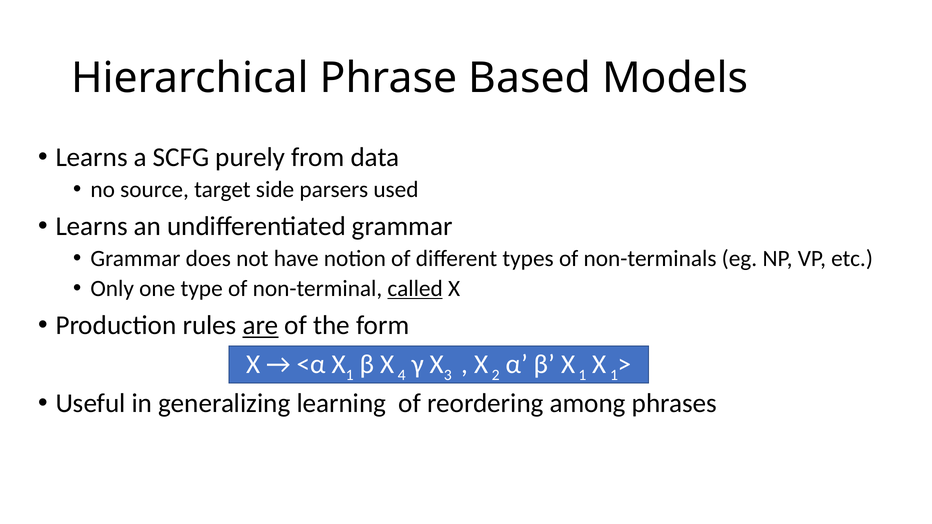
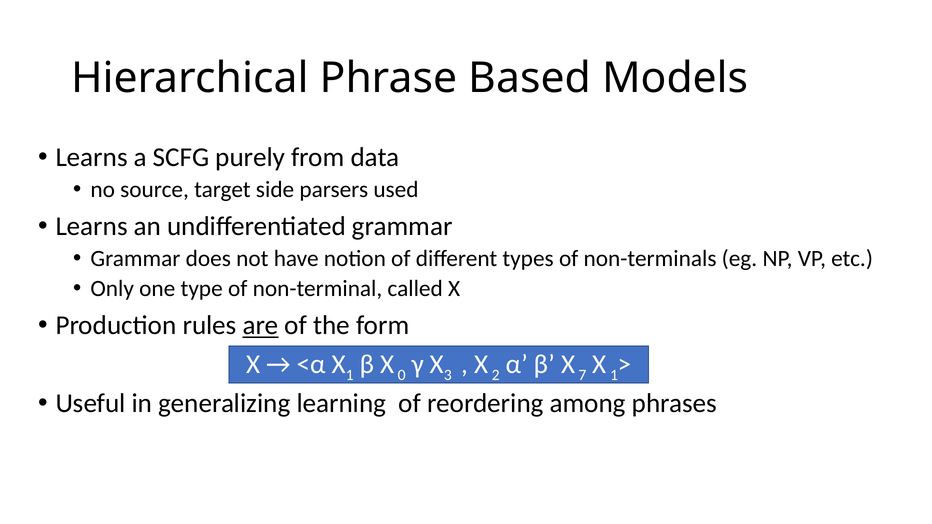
called underline: present -> none
4: 4 -> 0
β X 1: 1 -> 7
